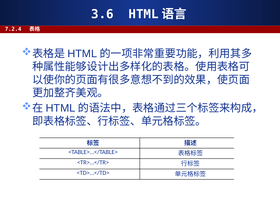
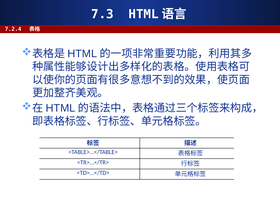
3.6: 3.6 -> 7.3
